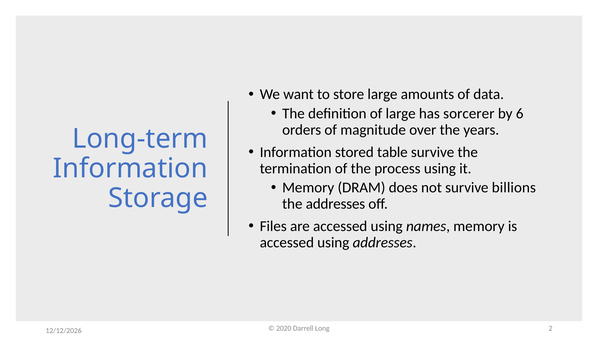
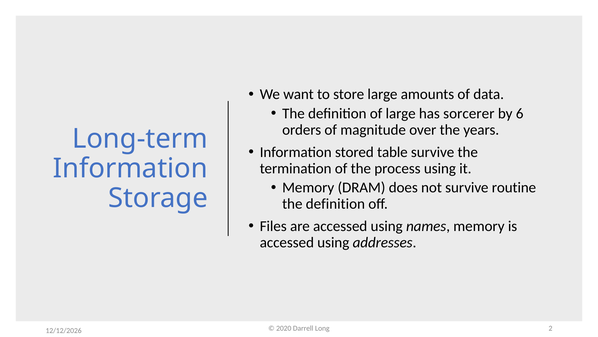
billions: billions -> routine
addresses at (335, 203): addresses -> definition
